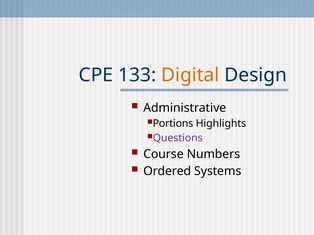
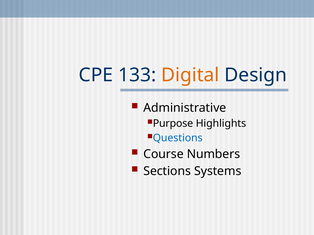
Portions: Portions -> Purpose
Questions colour: purple -> blue
Ordered: Ordered -> Sections
